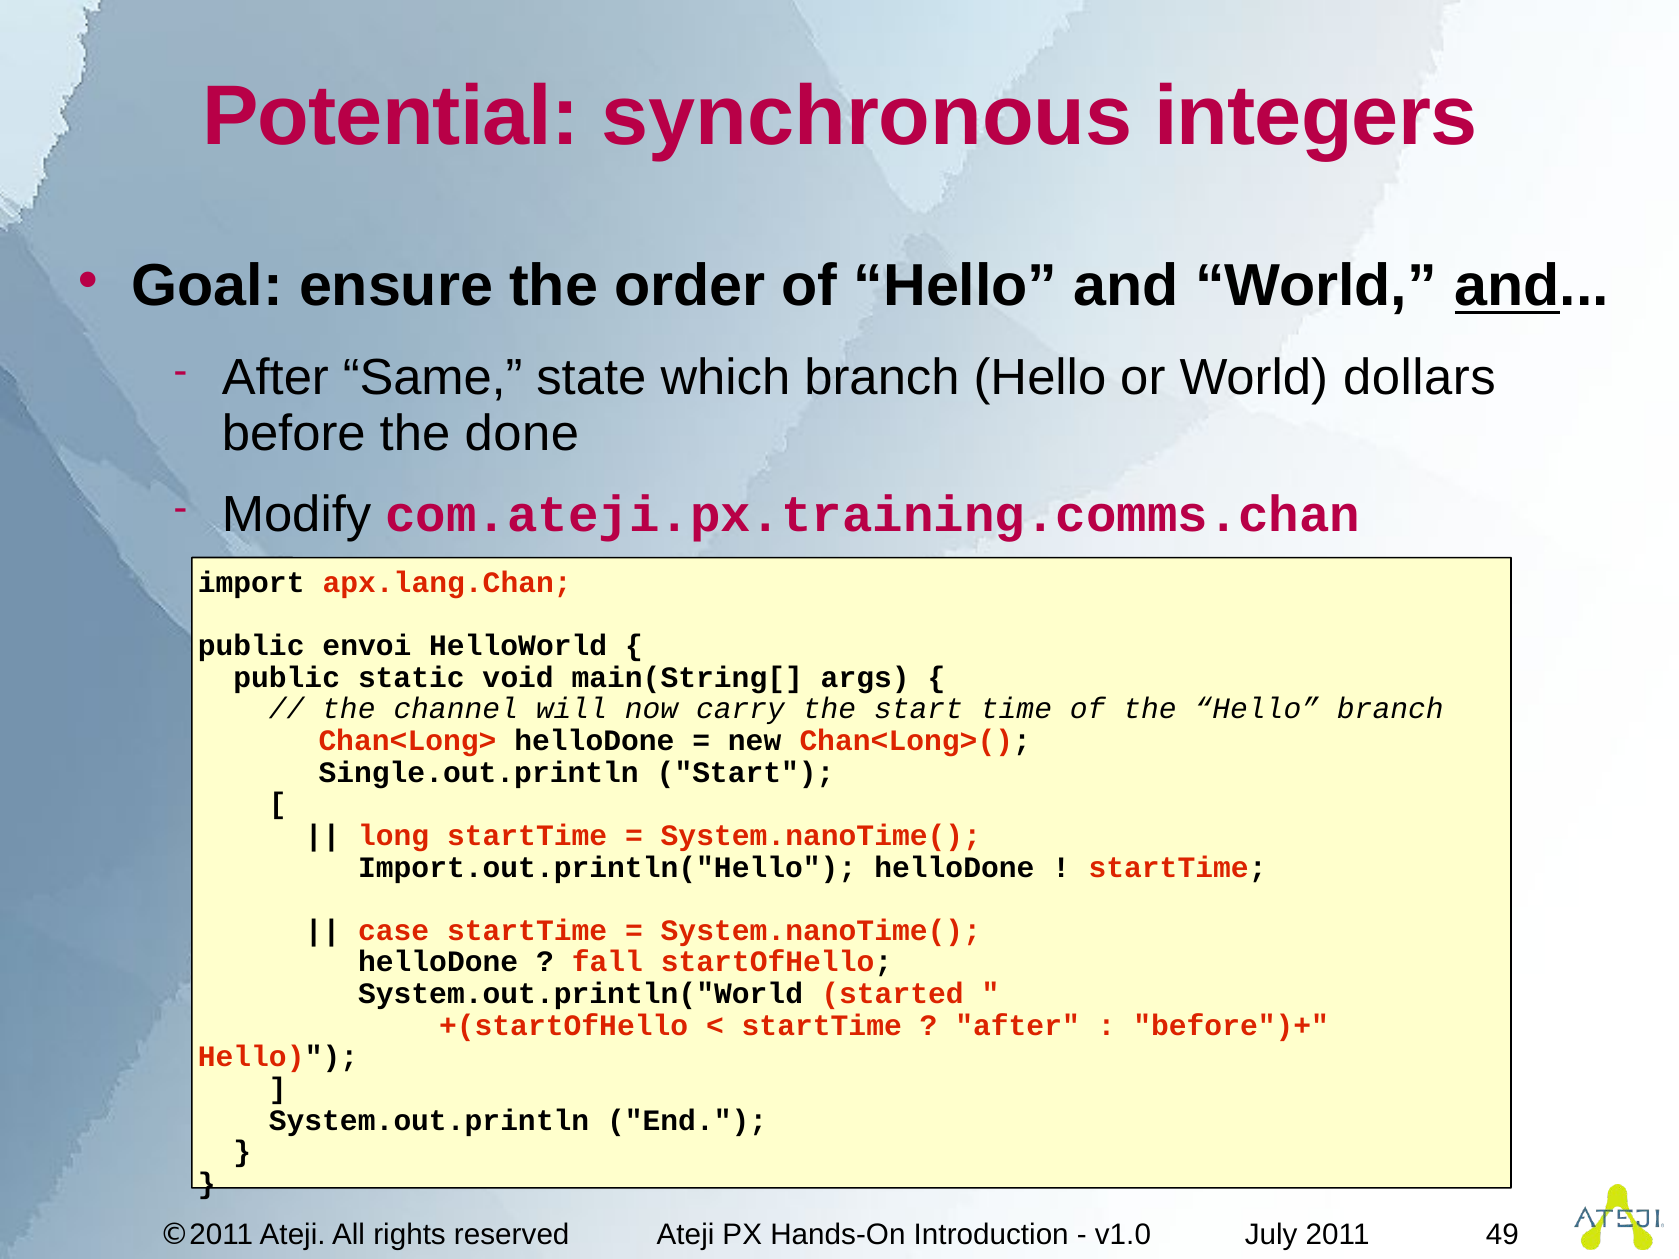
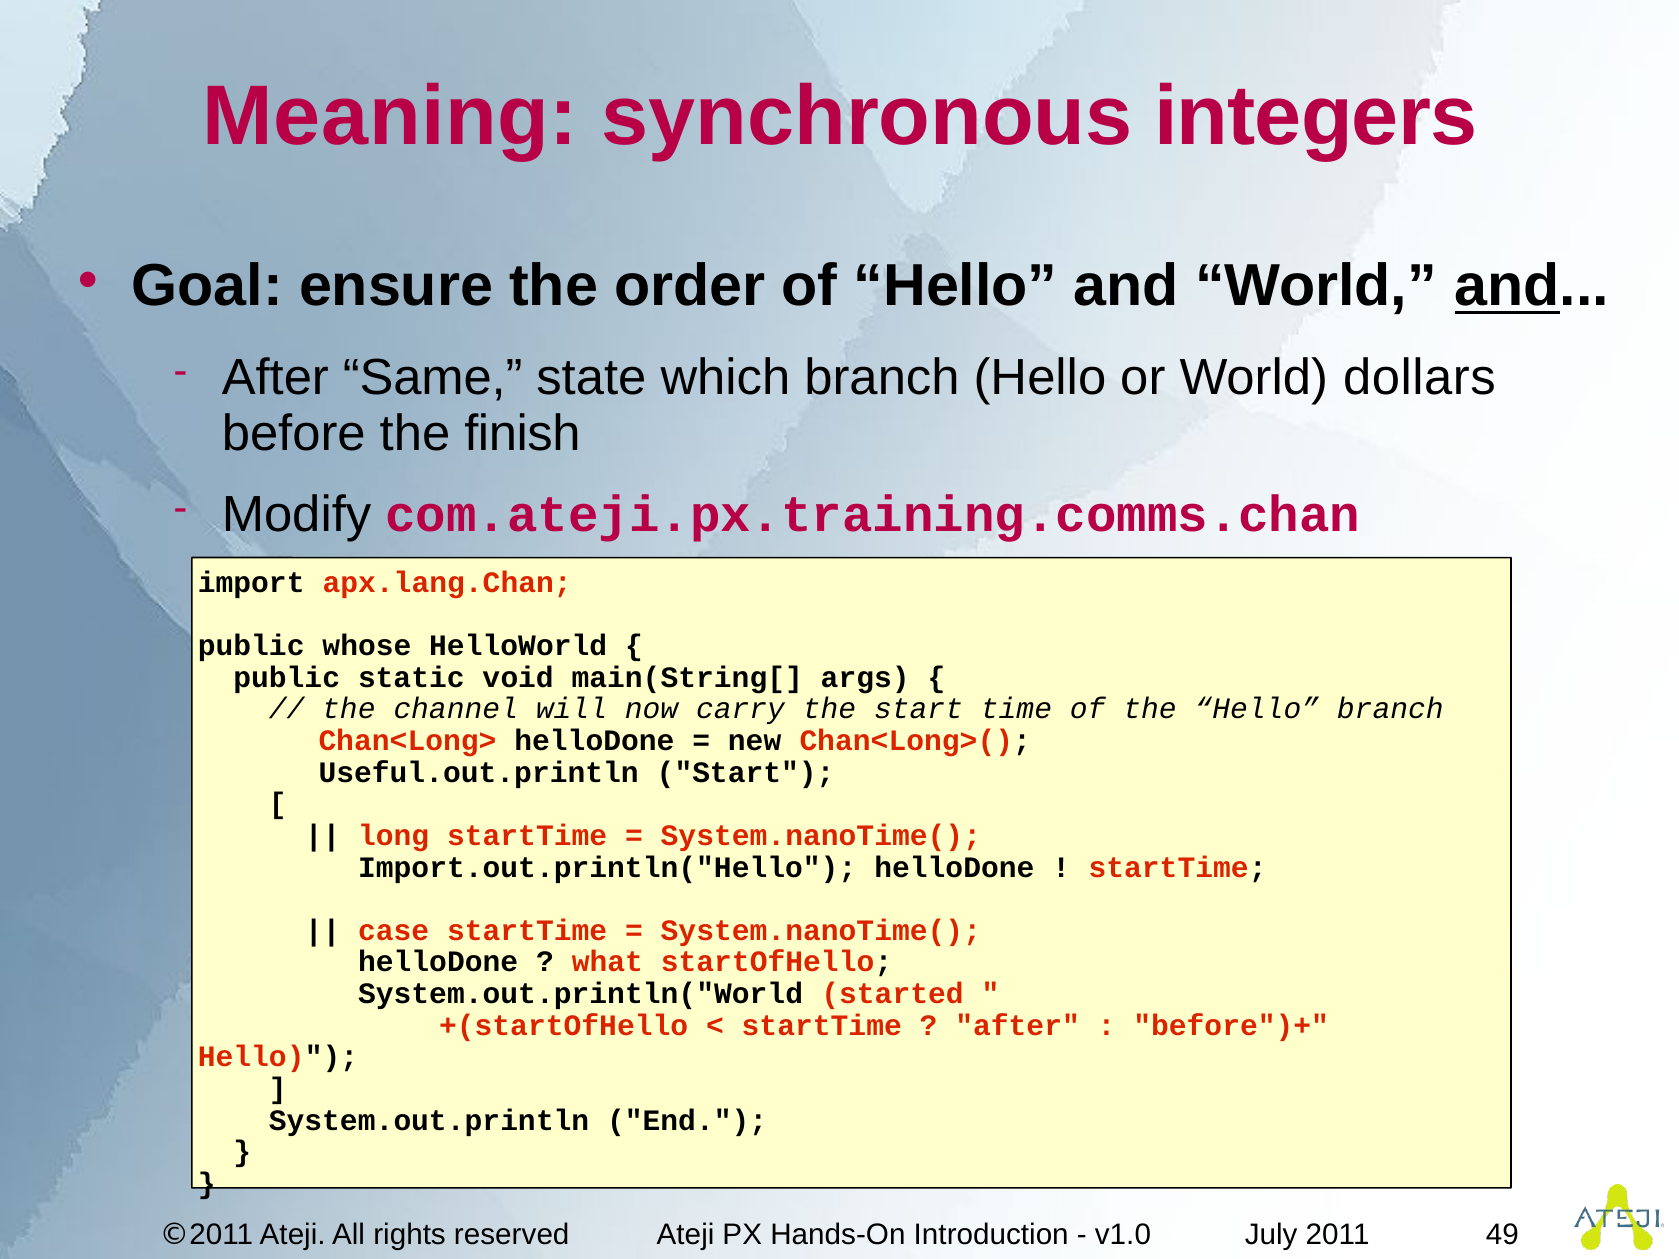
Potential: Potential -> Meaning
done: done -> finish
envoi: envoi -> whose
Single.out.println: Single.out.println -> Useful.out.println
fall: fall -> what
